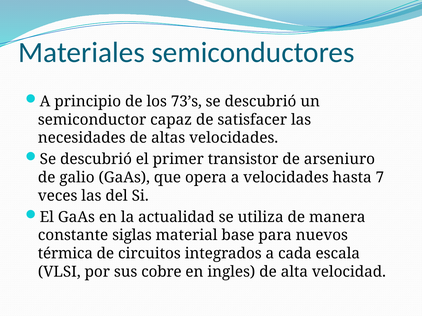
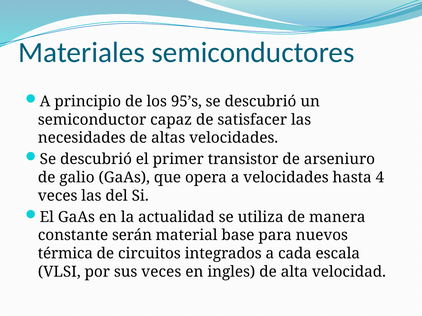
73’s: 73’s -> 95’s
7: 7 -> 4
siglas: siglas -> serán
sus cobre: cobre -> veces
